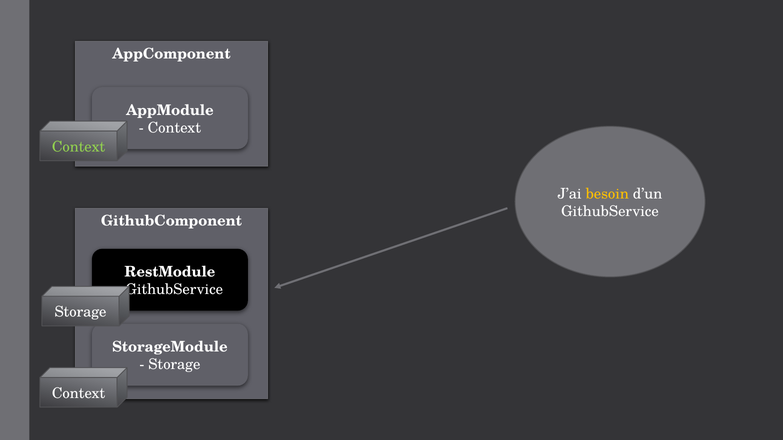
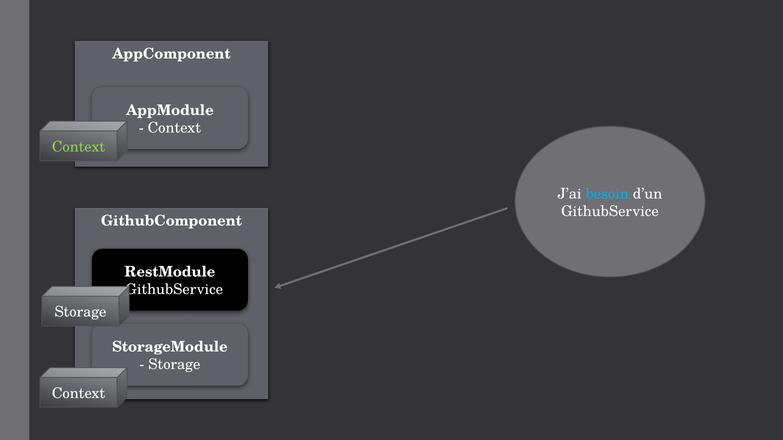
besoin colour: yellow -> light blue
